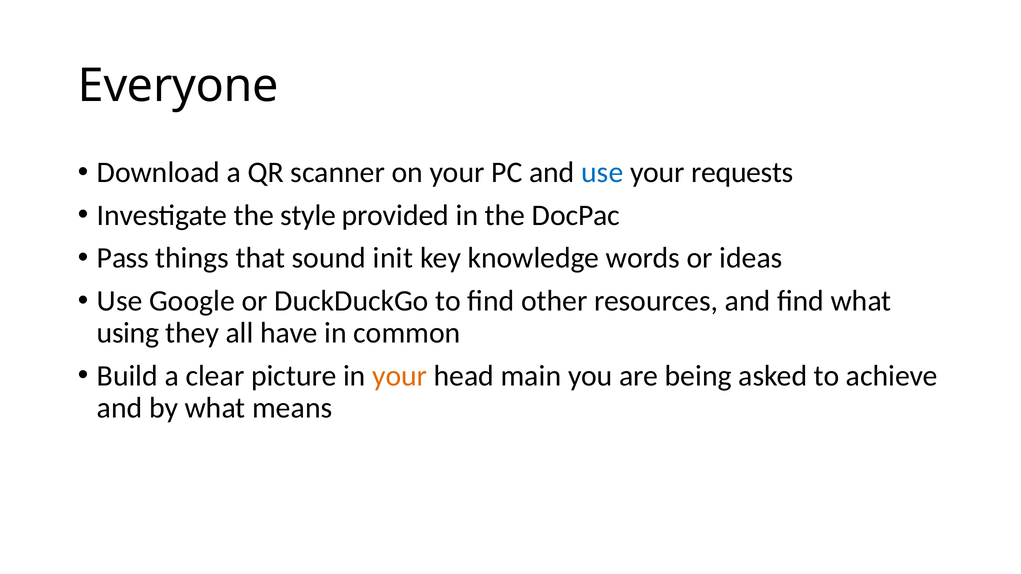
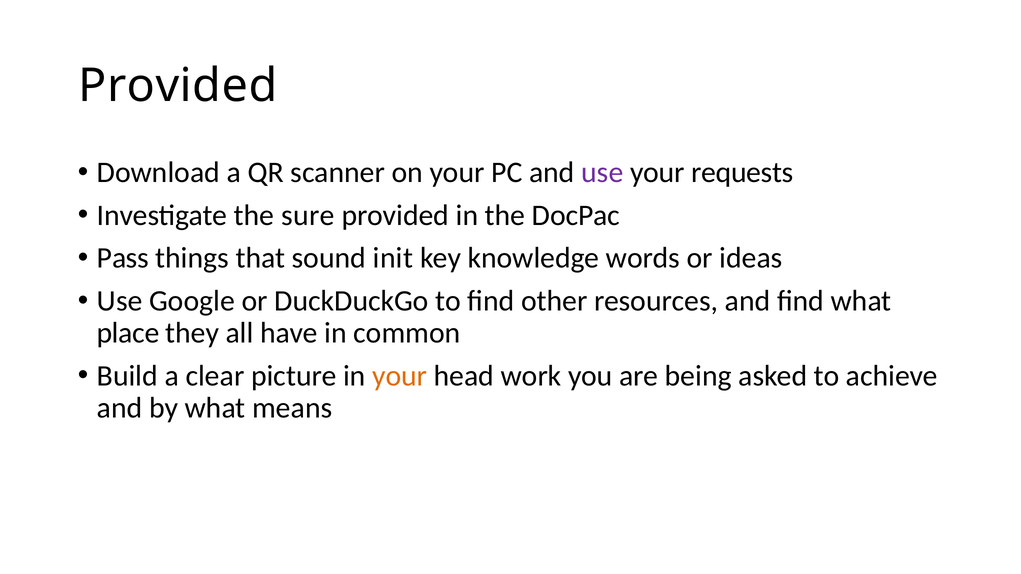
Everyone at (178, 86): Everyone -> Provided
use at (602, 173) colour: blue -> purple
style: style -> sure
using: using -> place
main: main -> work
